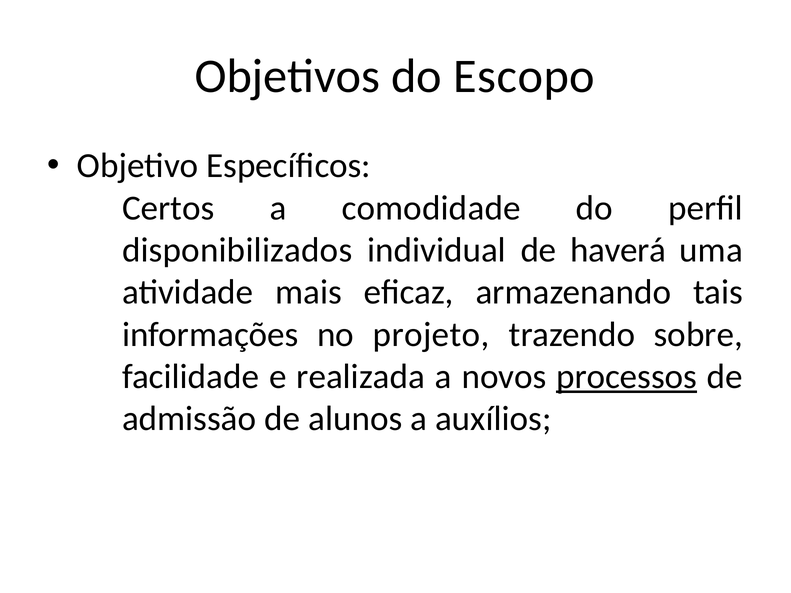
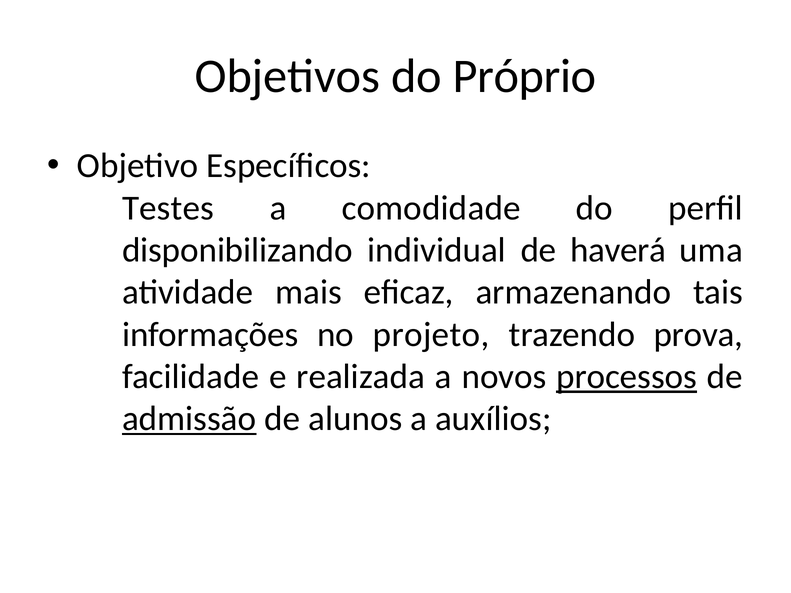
Escopo: Escopo -> Próprio
Certos: Certos -> Testes
disponibilizados: disponibilizados -> disponibilizando
sobre: sobre -> prova
admissão underline: none -> present
